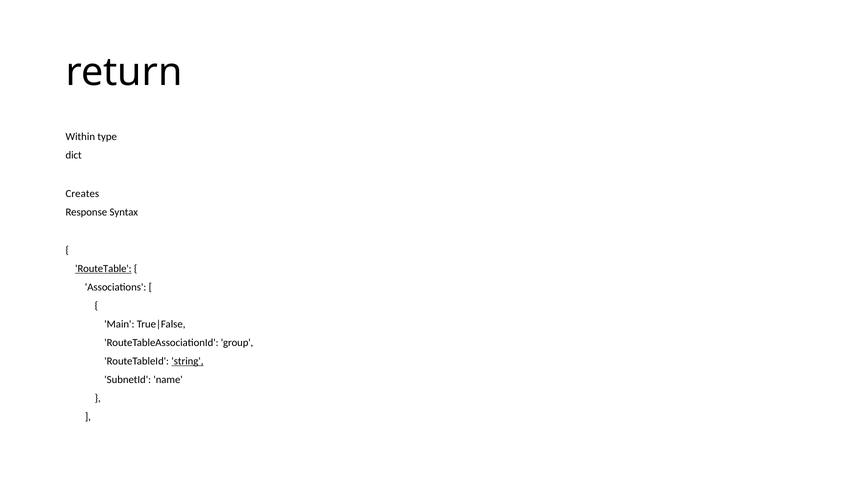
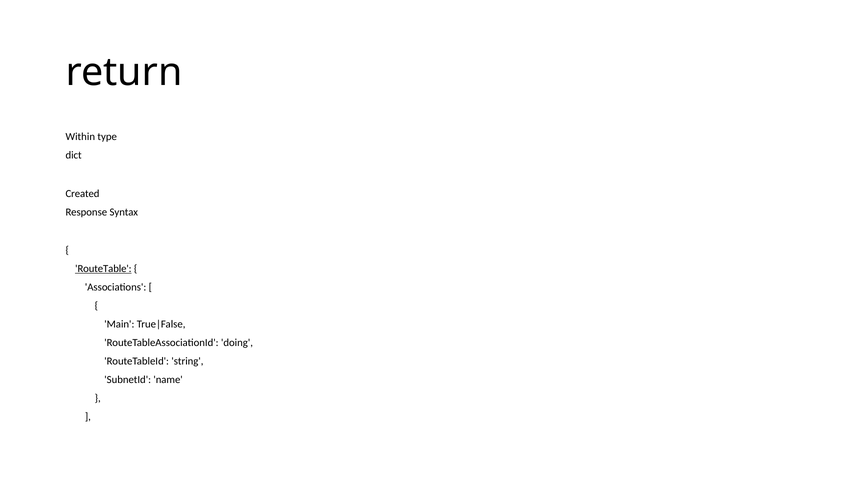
Creates: Creates -> Created
group: group -> doing
string underline: present -> none
